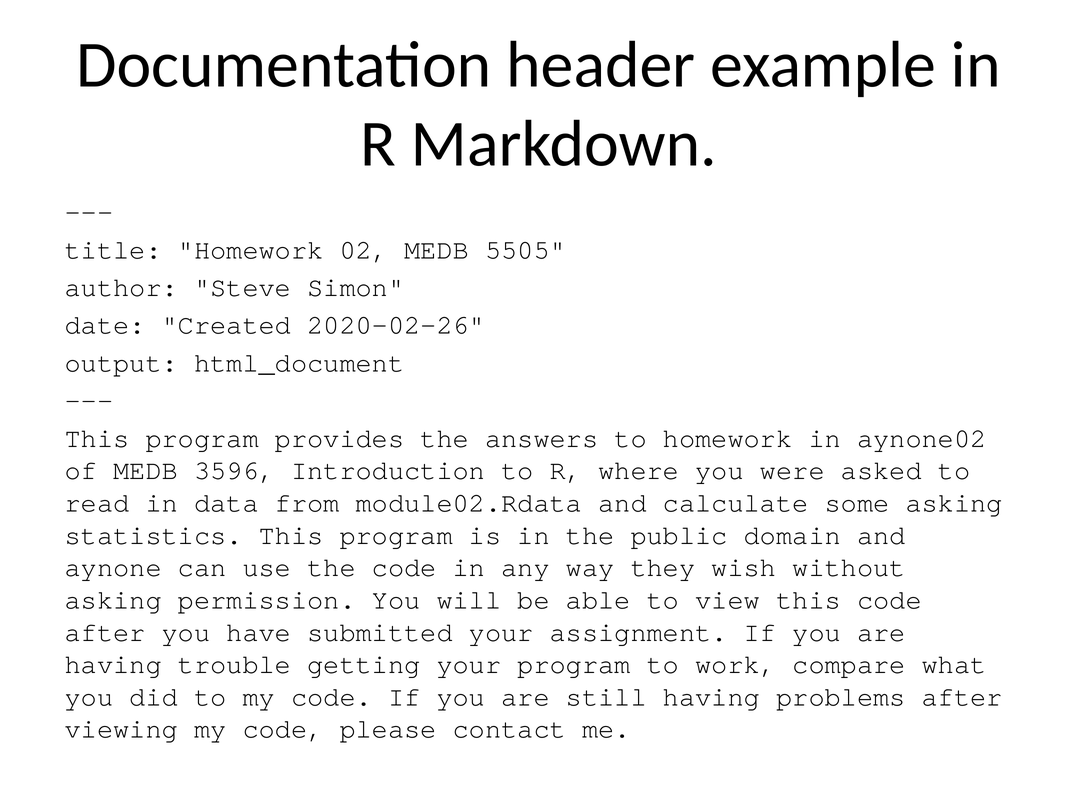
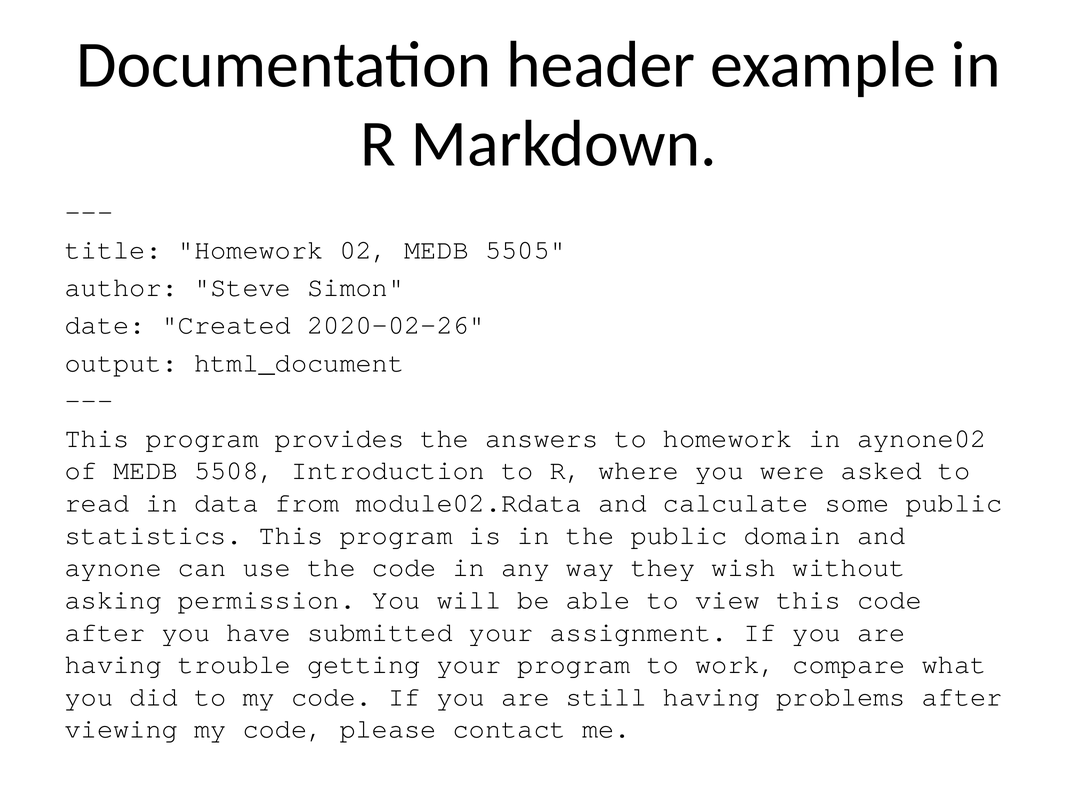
3596: 3596 -> 5508
some asking: asking -> public
